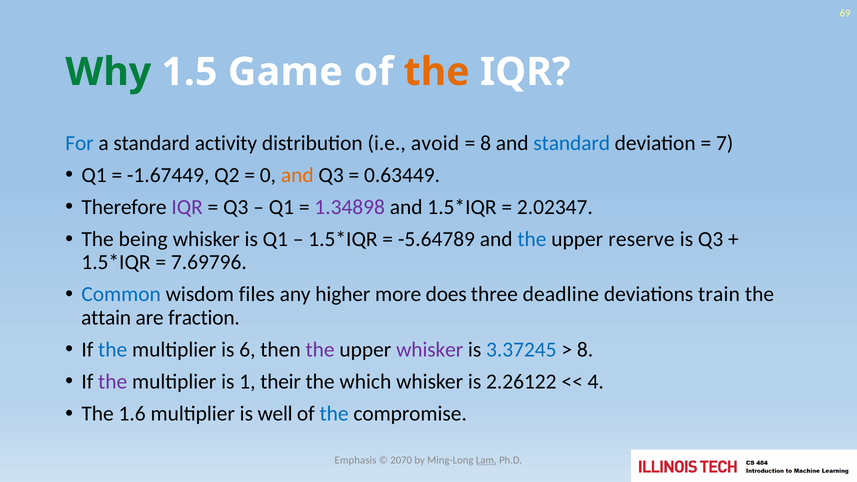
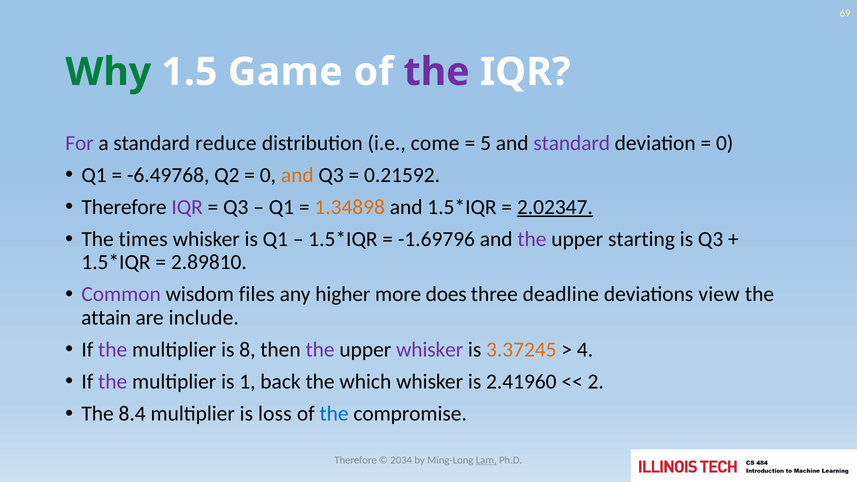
the at (437, 72) colour: orange -> purple
For colour: blue -> purple
activity: activity -> reduce
avoid: avoid -> come
8 at (486, 143): 8 -> 5
standard at (572, 143) colour: blue -> purple
7 at (725, 143): 7 -> 0
-1.67449: -1.67449 -> -6.49768
0.63449: 0.63449 -> 0.21592
1.34898 colour: purple -> orange
2.02347 underline: none -> present
being: being -> times
-5.64789: -5.64789 -> -1.69796
the at (532, 239) colour: blue -> purple
reserve: reserve -> starting
7.69796: 7.69796 -> 2.89810
Common colour: blue -> purple
train: train -> view
fraction: fraction -> include
the at (113, 350) colour: blue -> purple
6: 6 -> 8
3.37245 colour: blue -> orange
8 at (585, 350): 8 -> 4
their: their -> back
2.26122: 2.26122 -> 2.41960
4: 4 -> 2
1.6: 1.6 -> 8.4
well: well -> loss
Emphasis at (355, 460): Emphasis -> Therefore
2070: 2070 -> 2034
